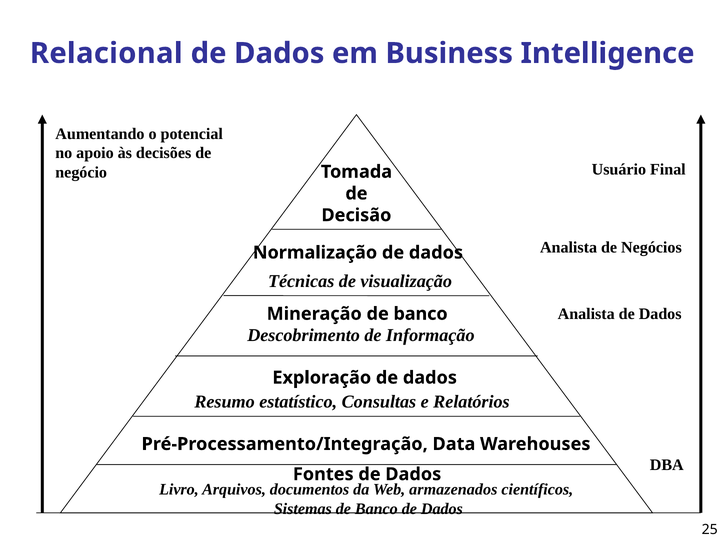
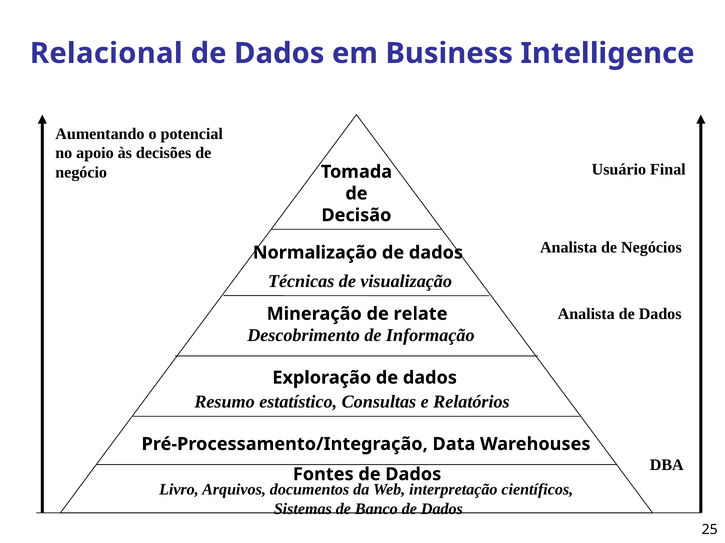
Mineração de banco: banco -> relate
armazenados: armazenados -> interpretação
